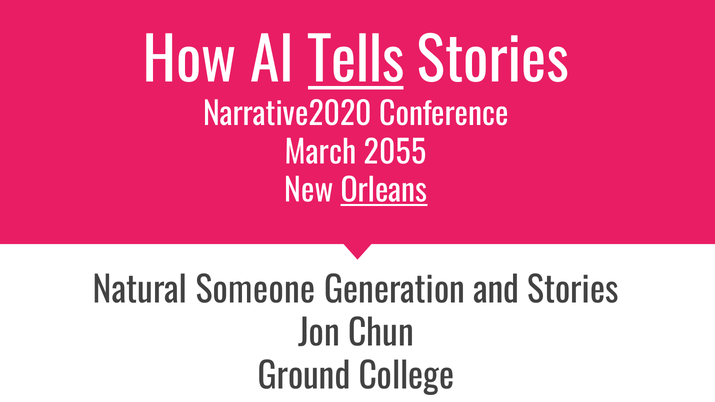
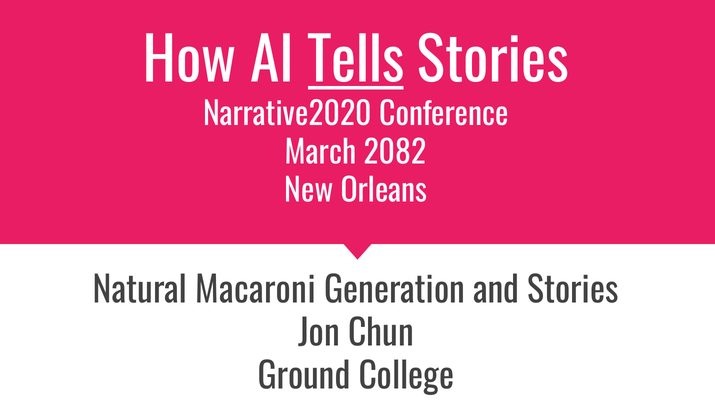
2055: 2055 -> 2082
Orleans underline: present -> none
Someone: Someone -> Macaroni
